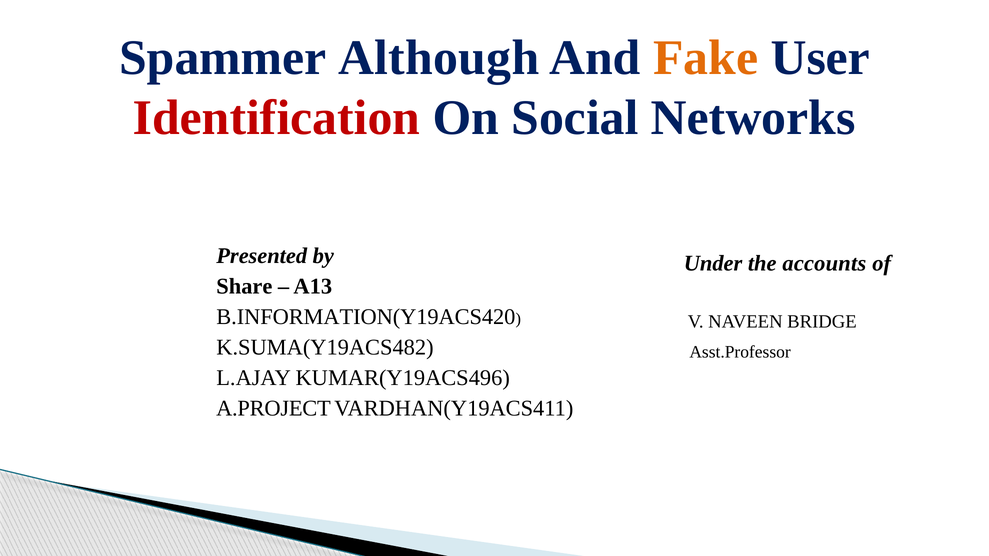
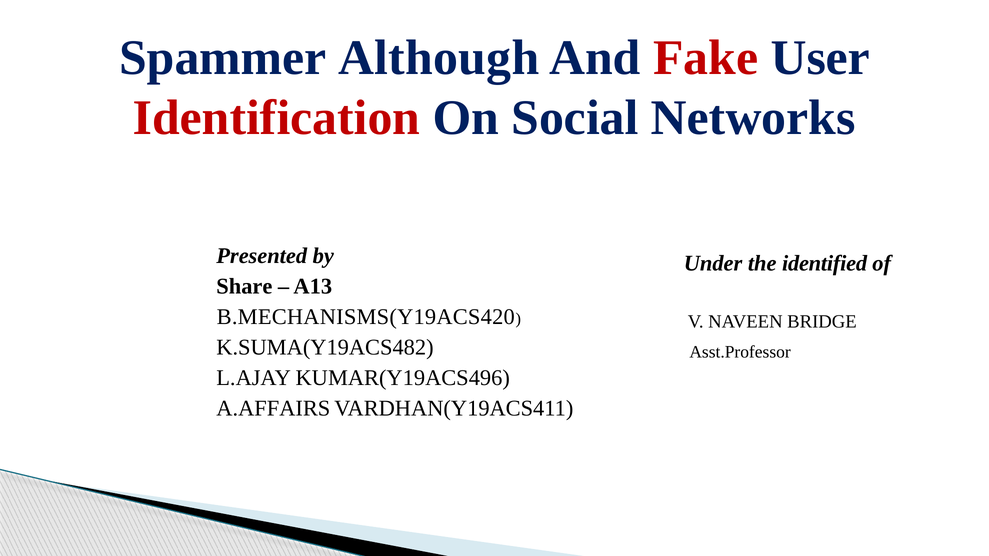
Fake colour: orange -> red
accounts: accounts -> identified
B.INFORMATION(Y19ACS420: B.INFORMATION(Y19ACS420 -> B.MECHANISMS(Y19ACS420
A.PROJECT: A.PROJECT -> A.AFFAIRS
